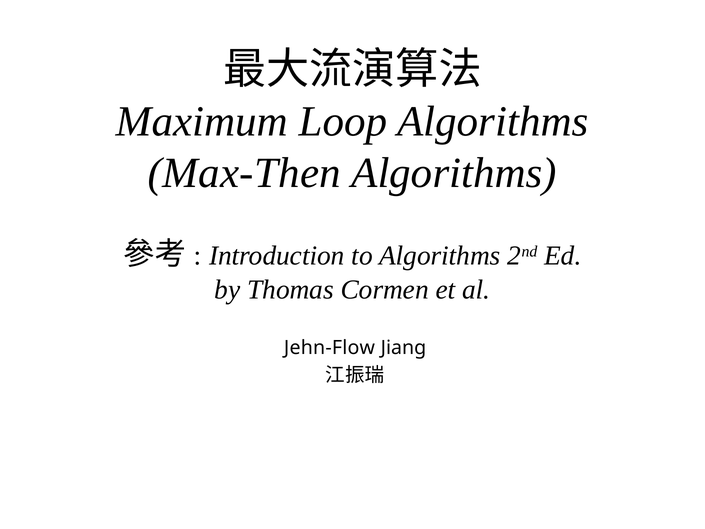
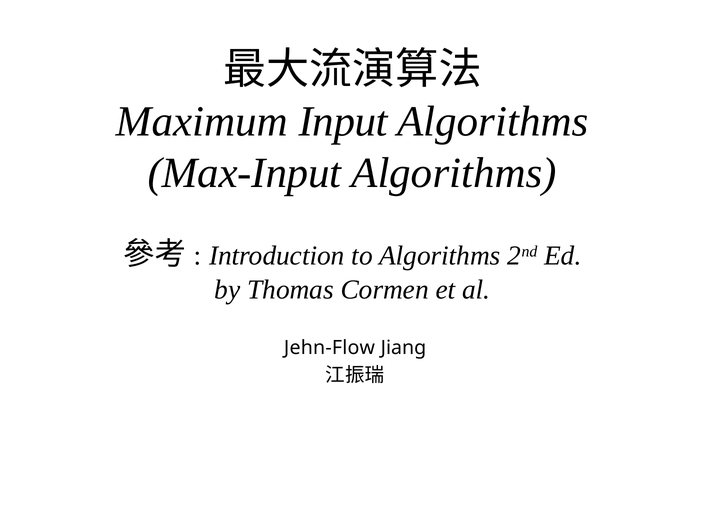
Loop: Loop -> Input
Max-Then: Max-Then -> Max-Input
